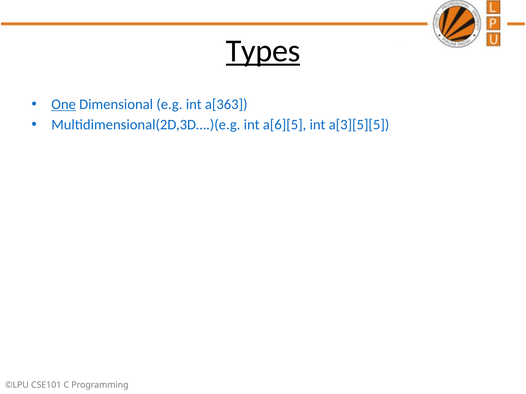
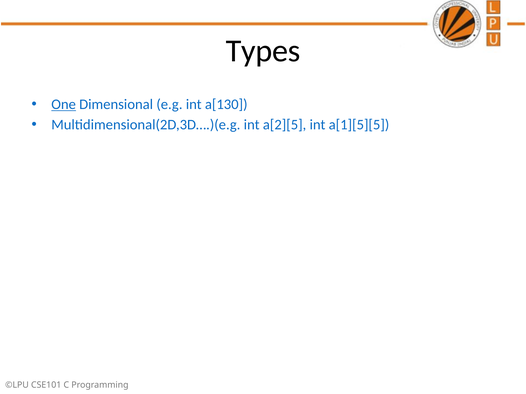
Types underline: present -> none
a[363: a[363 -> a[130
a[6][5: a[6][5 -> a[2][5
a[3][5][5: a[3][5][5 -> a[1][5][5
